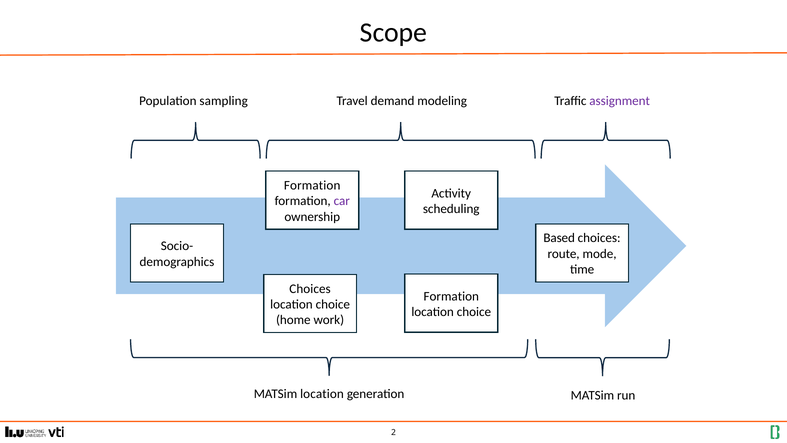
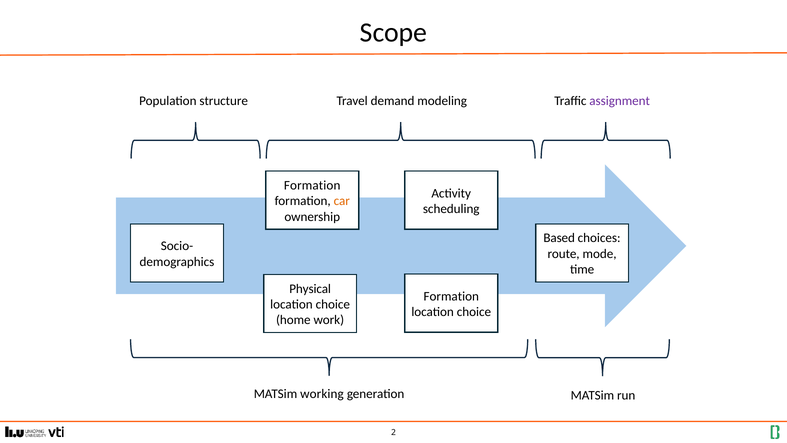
sampling: sampling -> structure
car colour: purple -> orange
Choices at (310, 288): Choices -> Physical
MATSim location: location -> working
